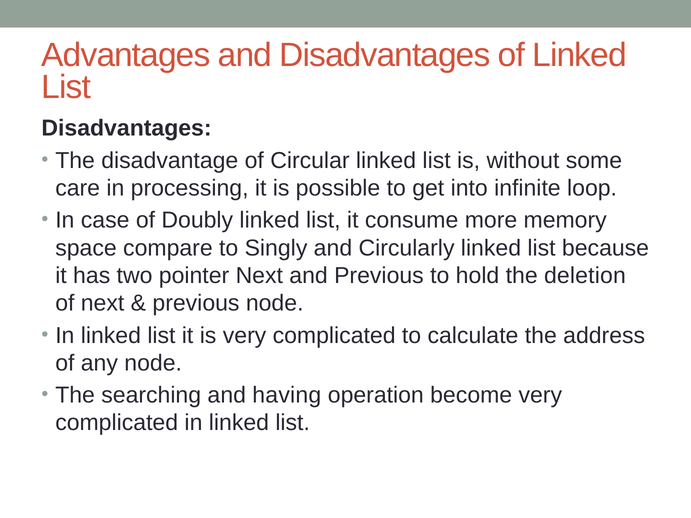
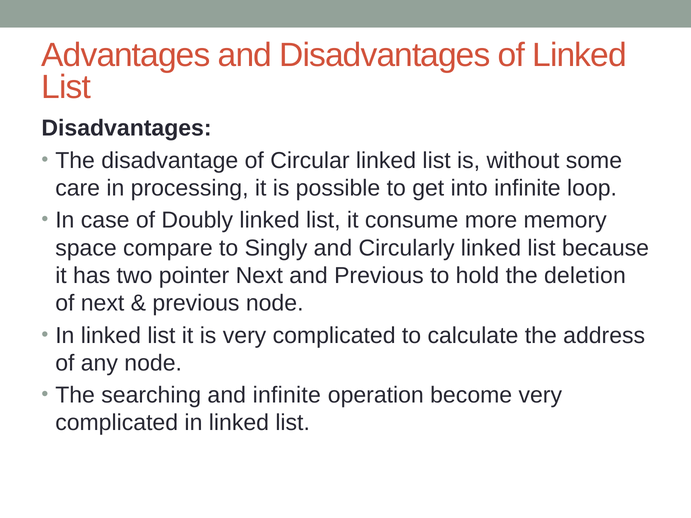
and having: having -> infinite
